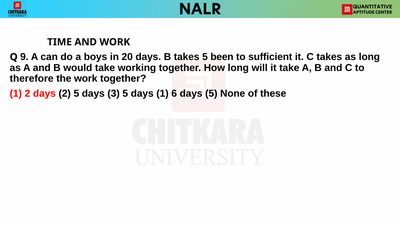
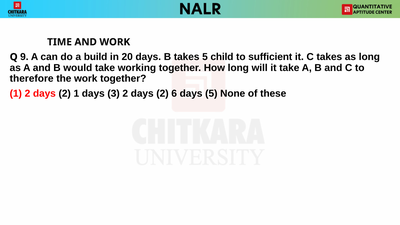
boys: boys -> build
been: been -> child
2 5: 5 -> 1
3 5: 5 -> 2
1 at (162, 94): 1 -> 2
